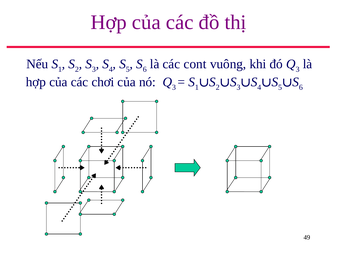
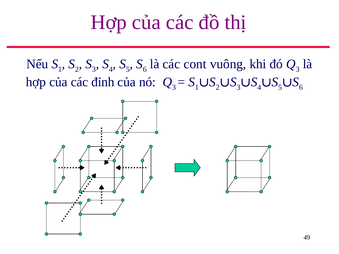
chơi: chơi -> đỉnh
